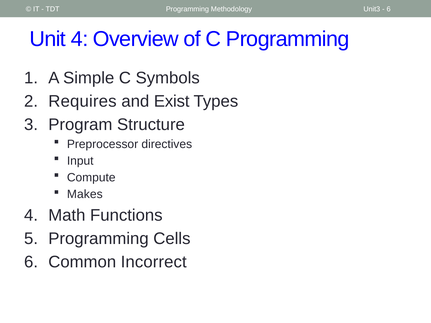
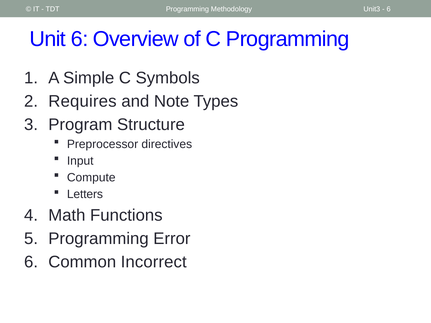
Unit 4: 4 -> 6
Exist: Exist -> Note
Makes: Makes -> Letters
Cells: Cells -> Error
